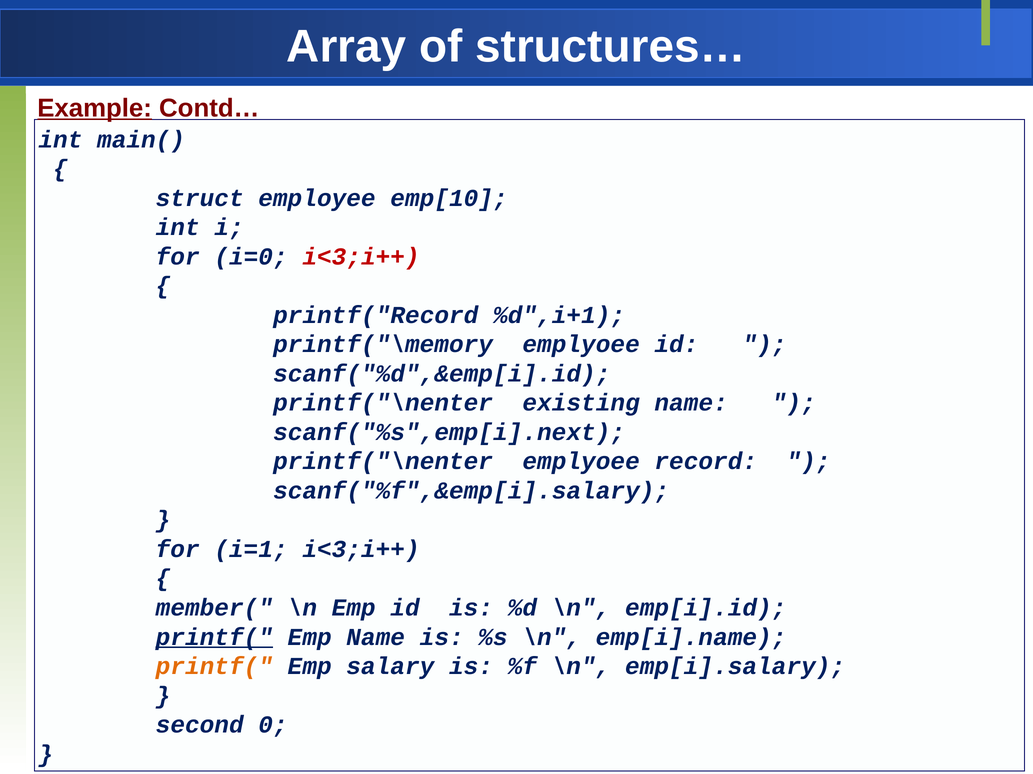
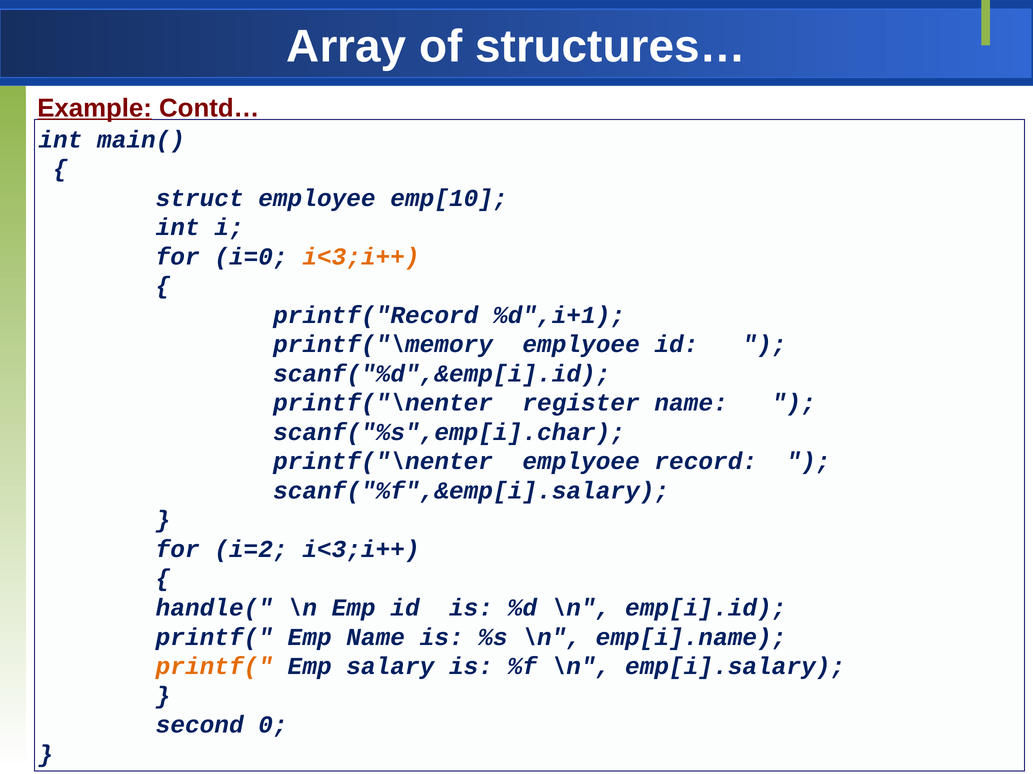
i<3;i++ at (361, 257) colour: red -> orange
existing: existing -> register
scanf("%s",emp[i].next: scanf("%s",emp[i].next -> scanf("%s",emp[i].char
i=1: i=1 -> i=2
member(: member( -> handle(
printf( at (214, 638) underline: present -> none
